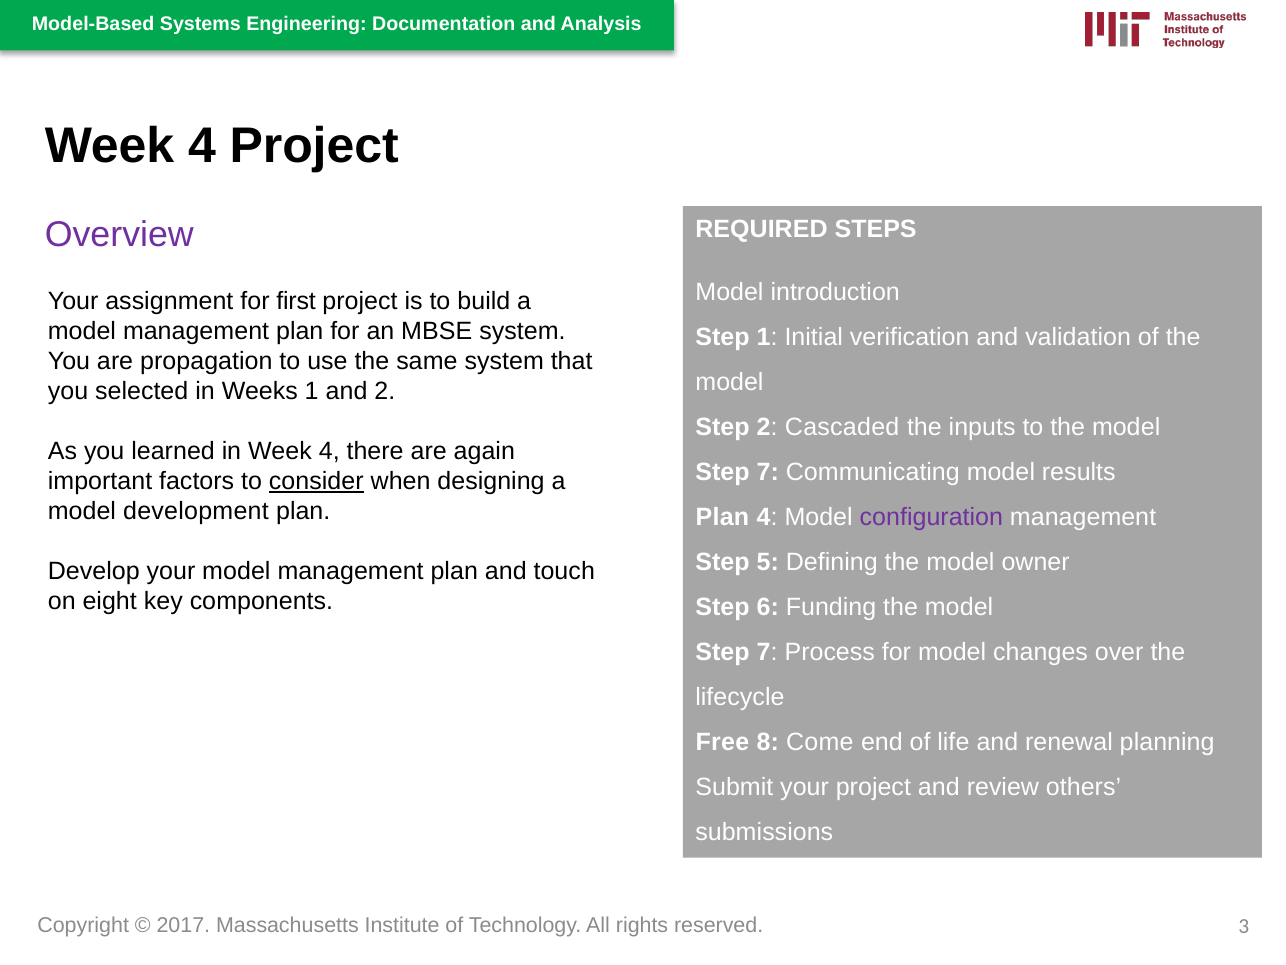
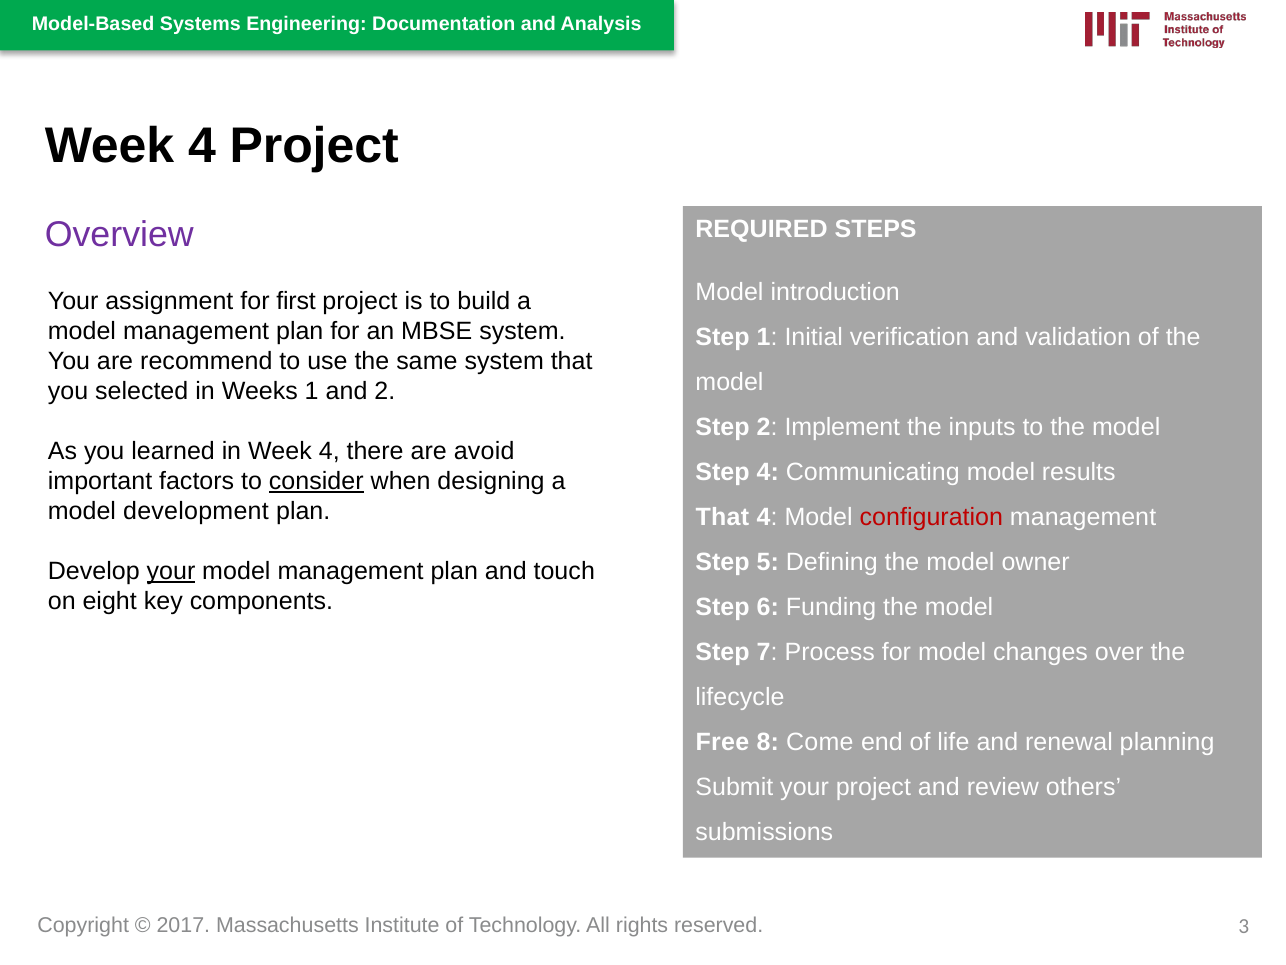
propagation: propagation -> recommend
Cascaded: Cascaded -> Implement
again: again -> avoid
7 at (768, 472): 7 -> 4
Plan at (722, 517): Plan -> That
configuration colour: purple -> red
your at (171, 571) underline: none -> present
